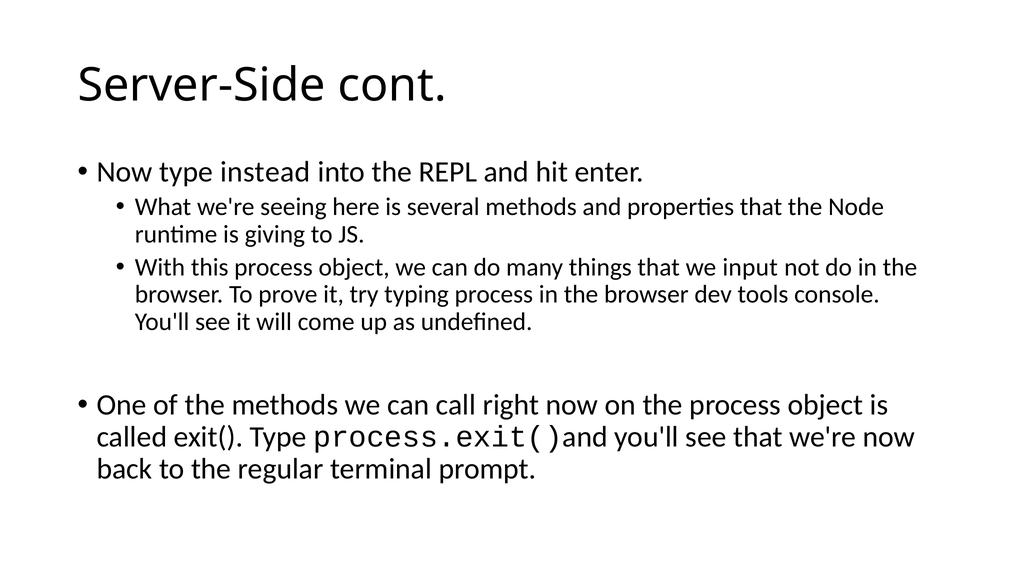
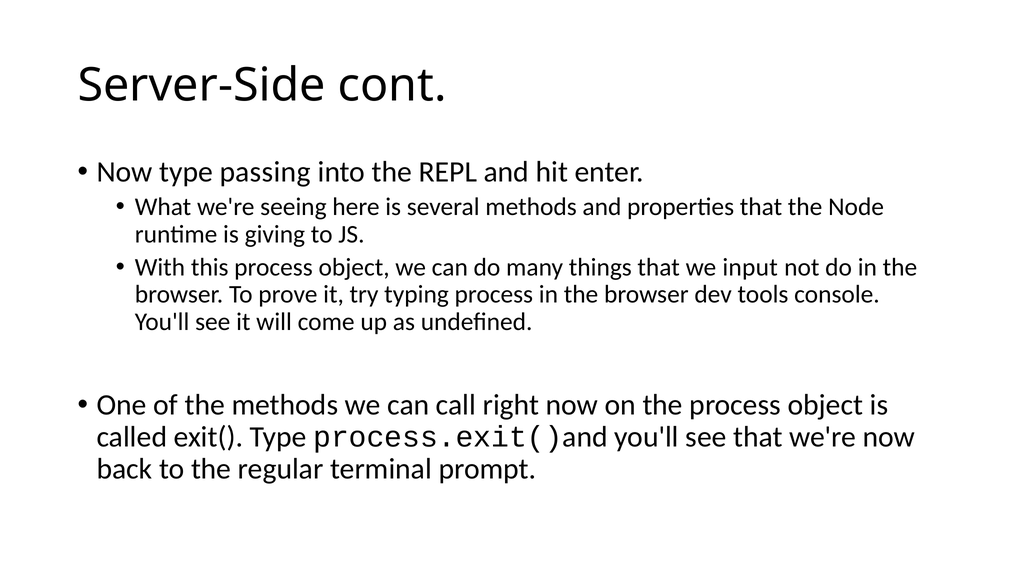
instead: instead -> passing
